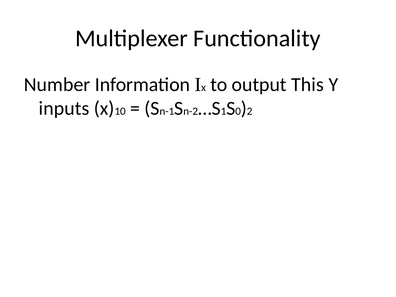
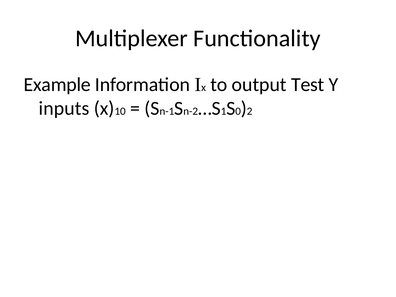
Number: Number -> Example
This: This -> Test
